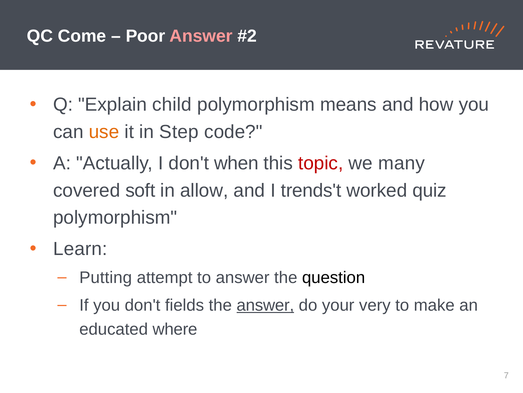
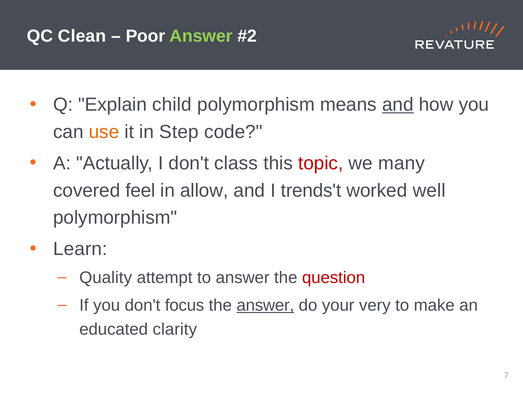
Come: Come -> Clean
Answer at (201, 36) colour: pink -> light green
and at (398, 105) underline: none -> present
when: when -> class
soft: soft -> feel
quiz: quiz -> well
Putting: Putting -> Quality
question colour: black -> red
fields: fields -> focus
where: where -> clarity
